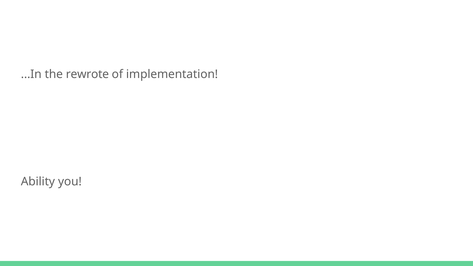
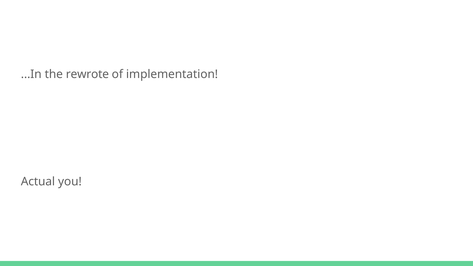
Ability: Ability -> Actual
